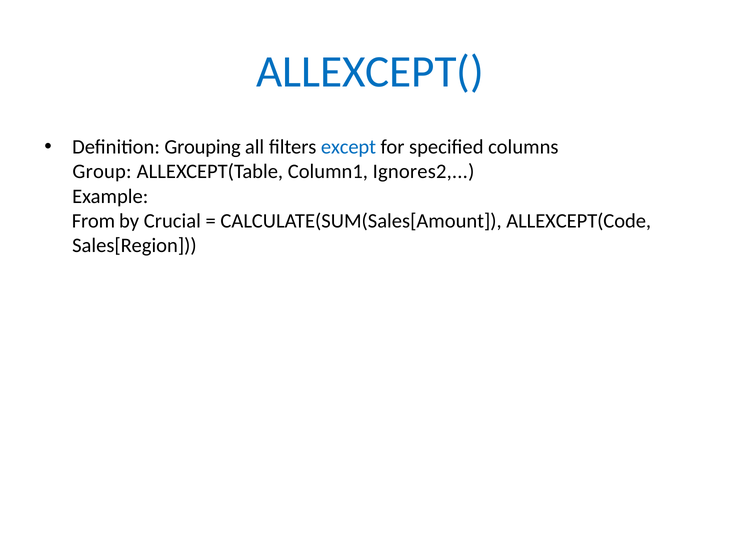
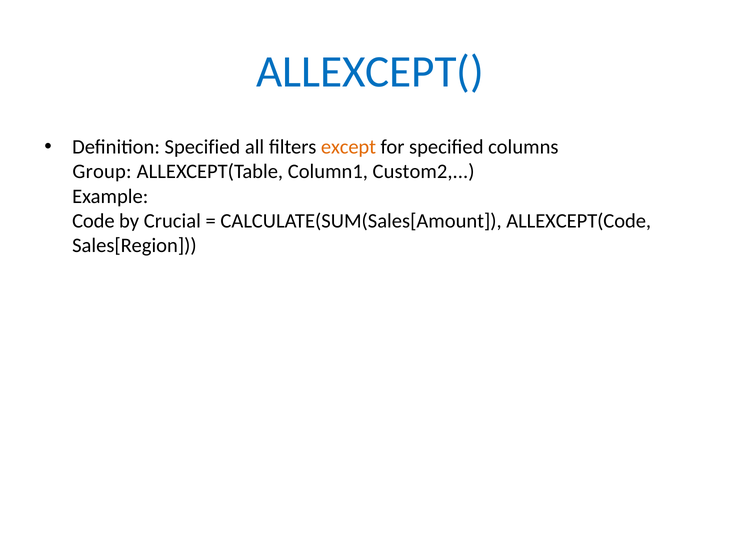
Definition Grouping: Grouping -> Specified
except colour: blue -> orange
Ignores2: Ignores2 -> Custom2
From: From -> Code
